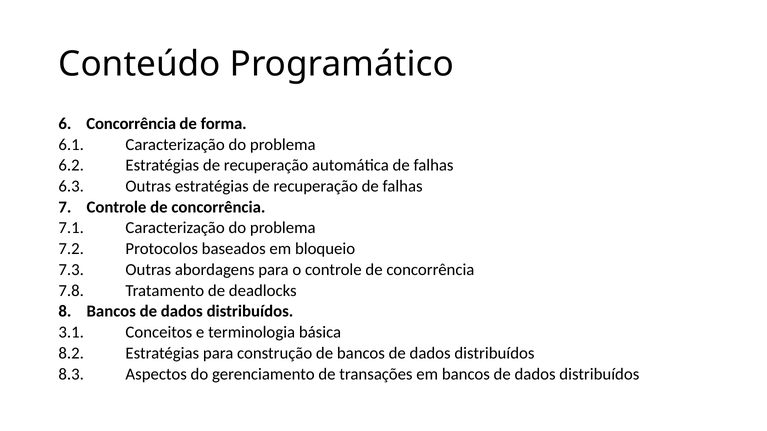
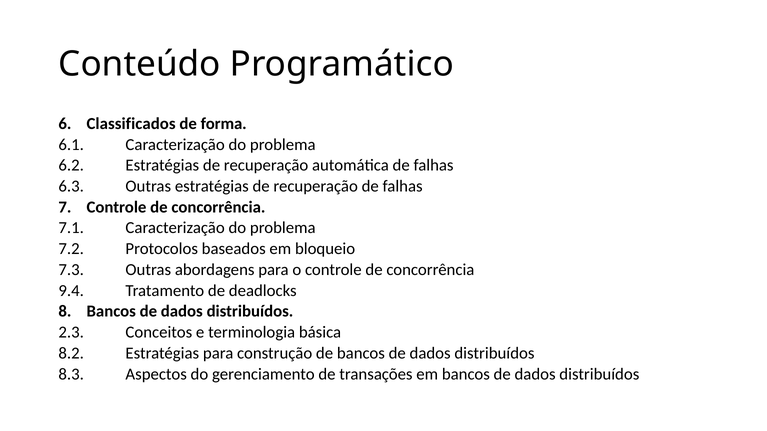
6 Concorrência: Concorrência -> Classificados
7.8: 7.8 -> 9.4
3.1: 3.1 -> 2.3
